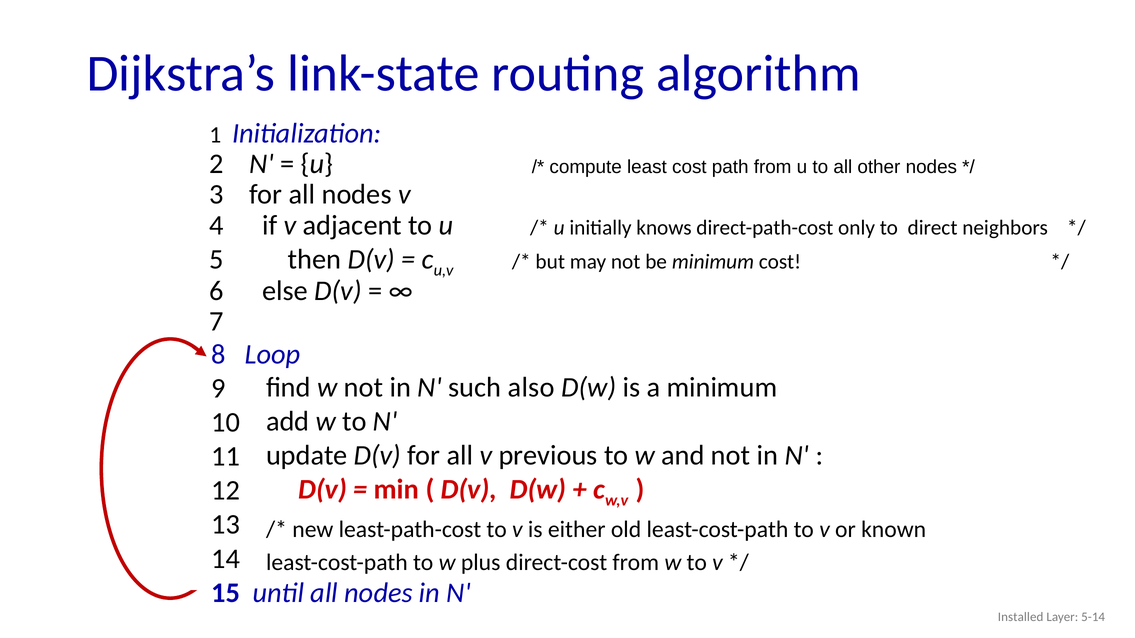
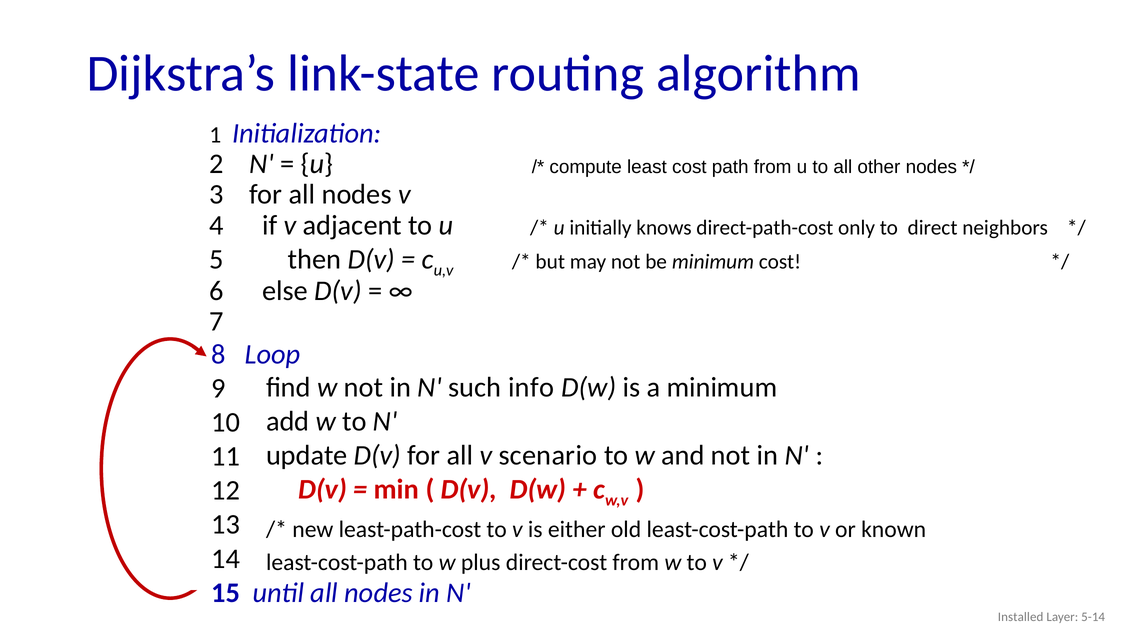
also: also -> info
previous: previous -> scenario
